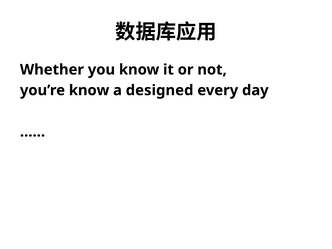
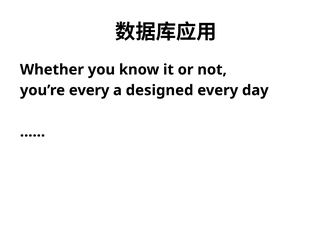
you’re know: know -> every
